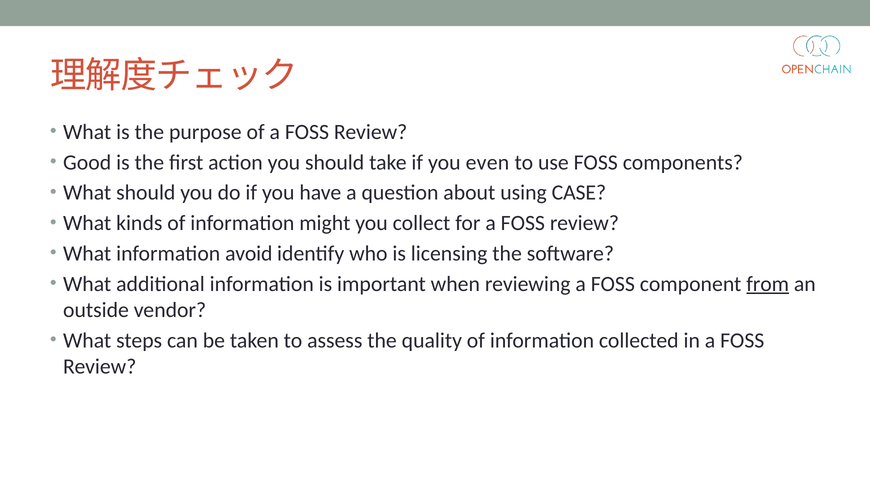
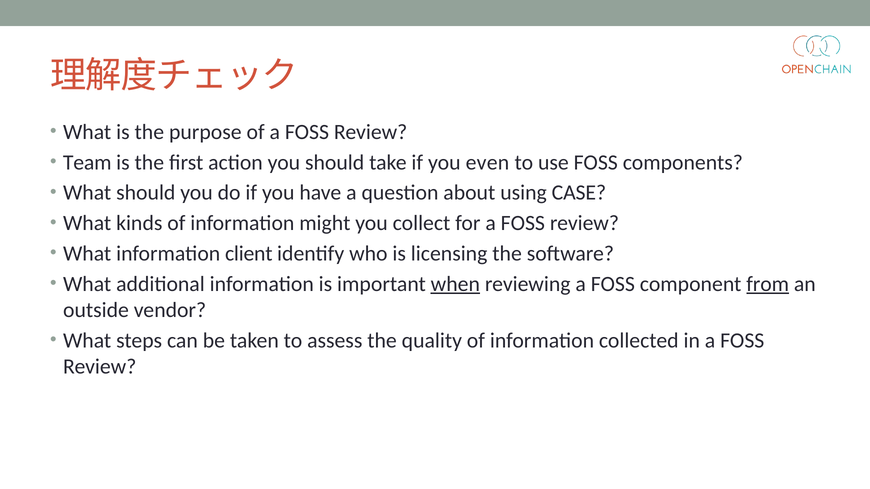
Good: Good -> Team
avoid: avoid -> client
when underline: none -> present
